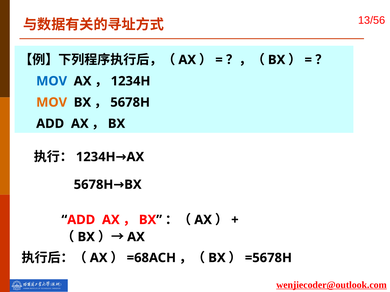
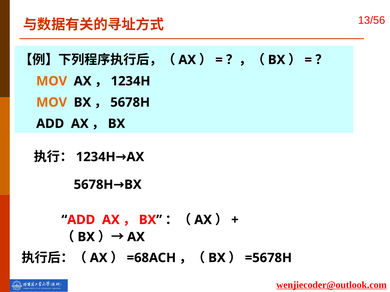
MOV at (52, 81) colour: blue -> orange
